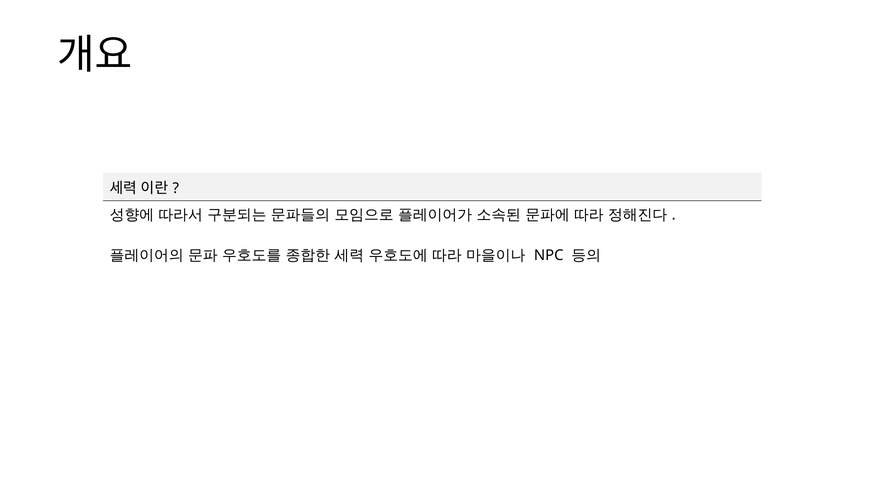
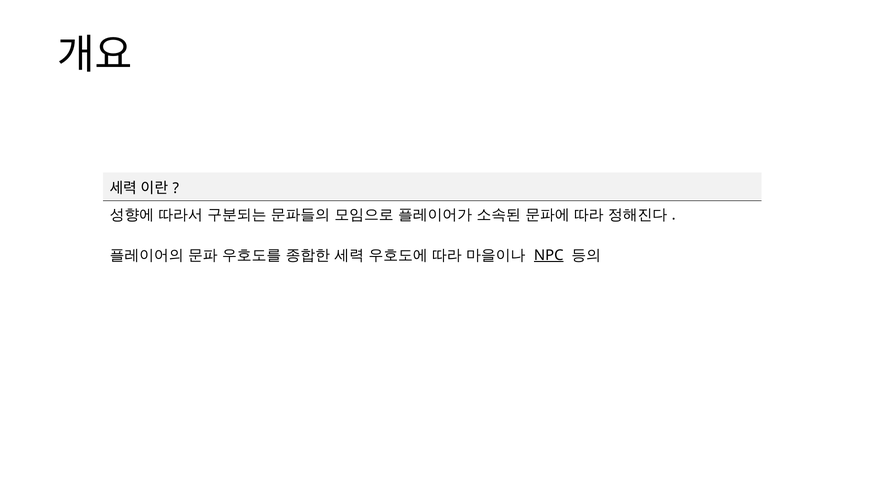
NPC underline: none -> present
